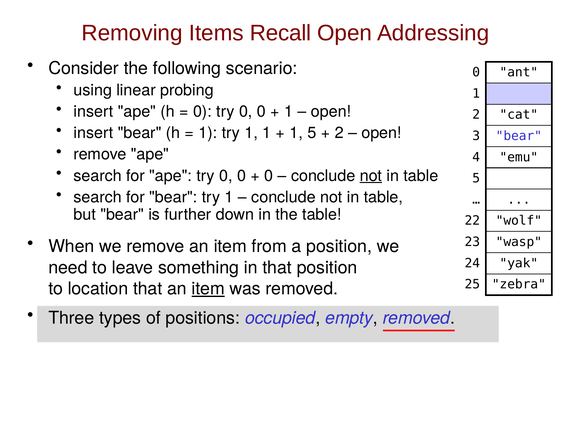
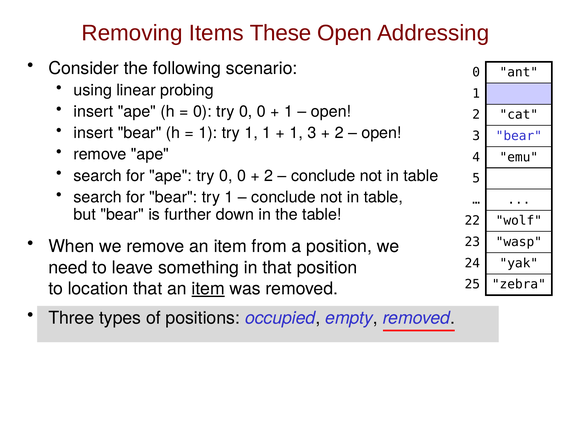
Recall: Recall -> These
1 5: 5 -> 3
0 at (269, 175): 0 -> 2
not at (371, 175) underline: present -> none
